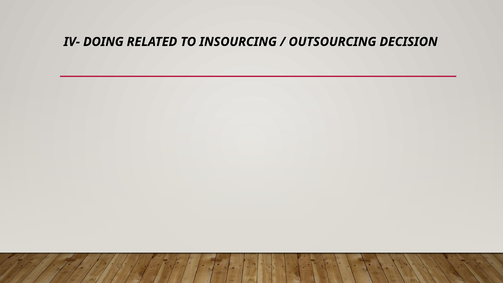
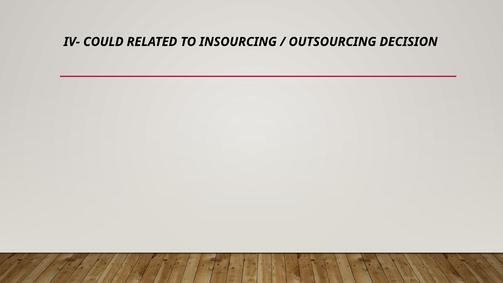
DOING: DOING -> COULD
